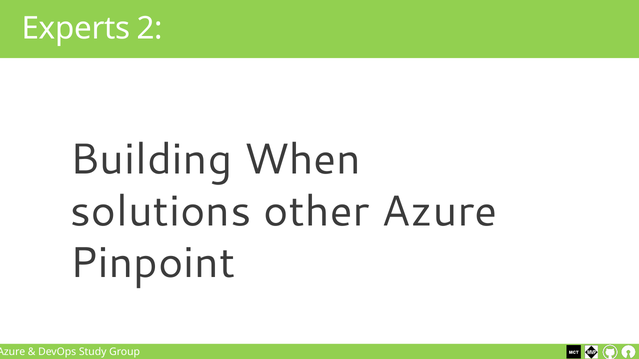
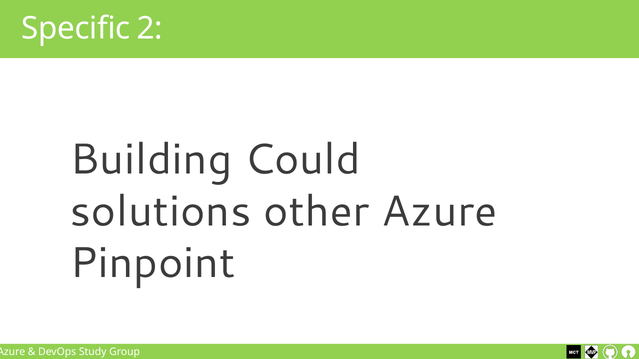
Experts: Experts -> Specific
When: When -> Could
